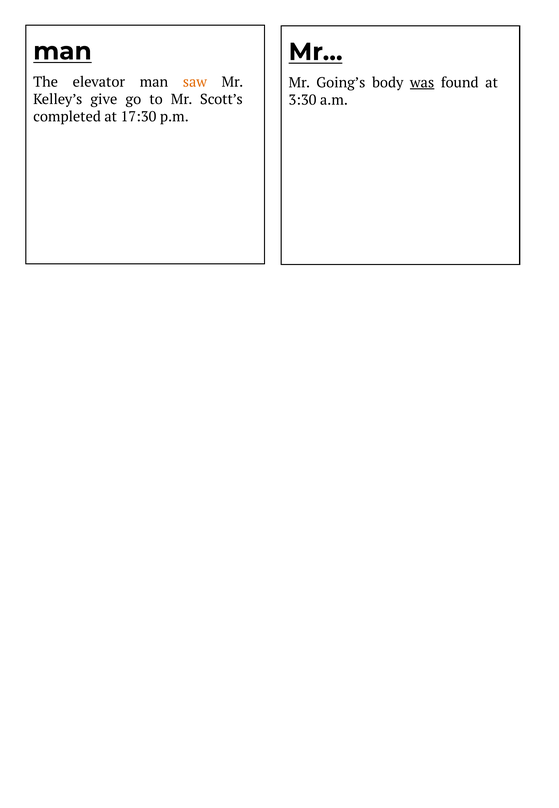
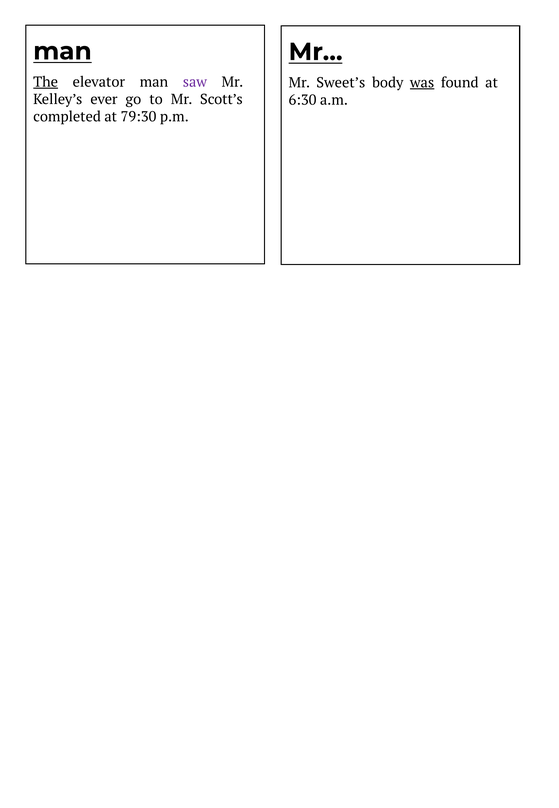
The underline: none -> present
saw colour: orange -> purple
Going’s: Going’s -> Sweet’s
give: give -> ever
3:30: 3:30 -> 6:30
17:30: 17:30 -> 79:30
